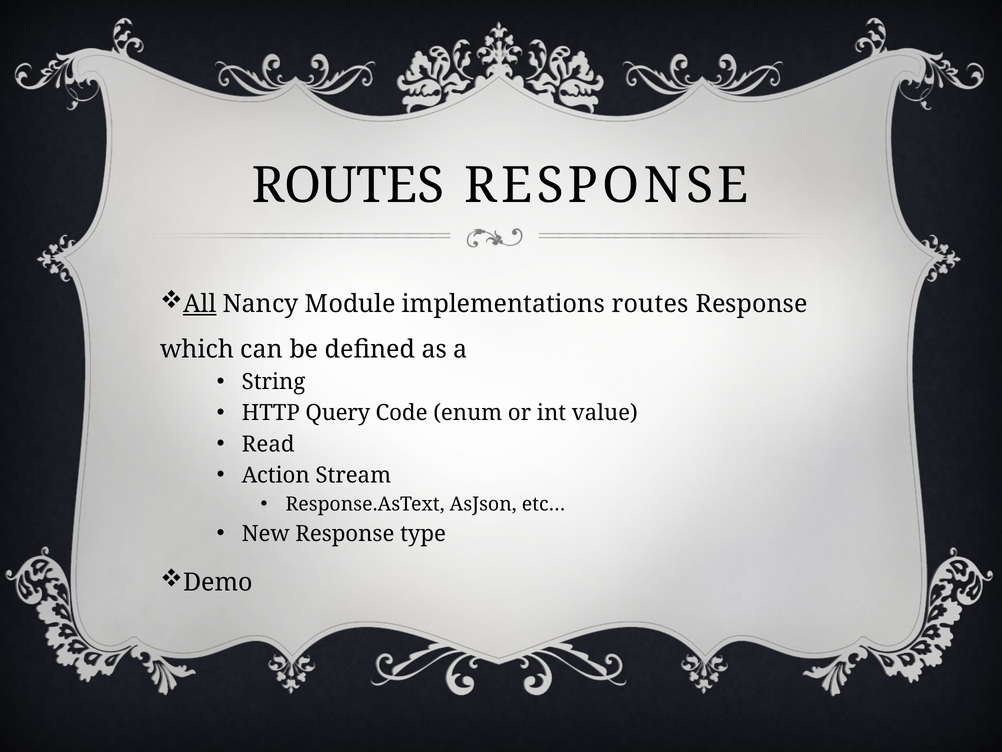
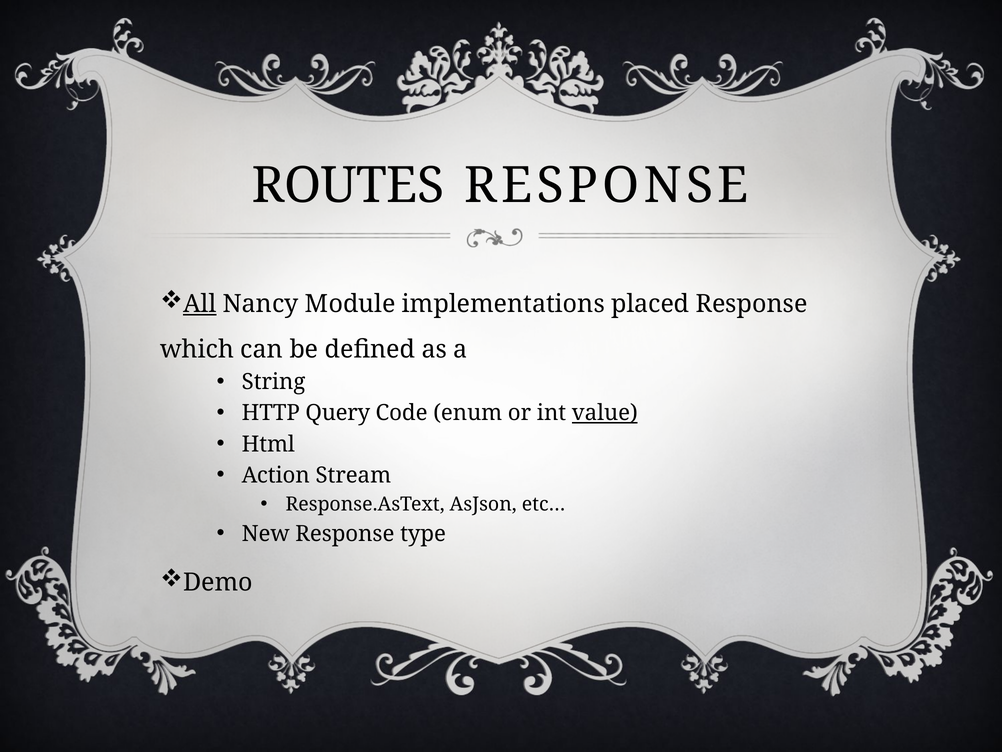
implementations routes: routes -> placed
value underline: none -> present
Read: Read -> Html
